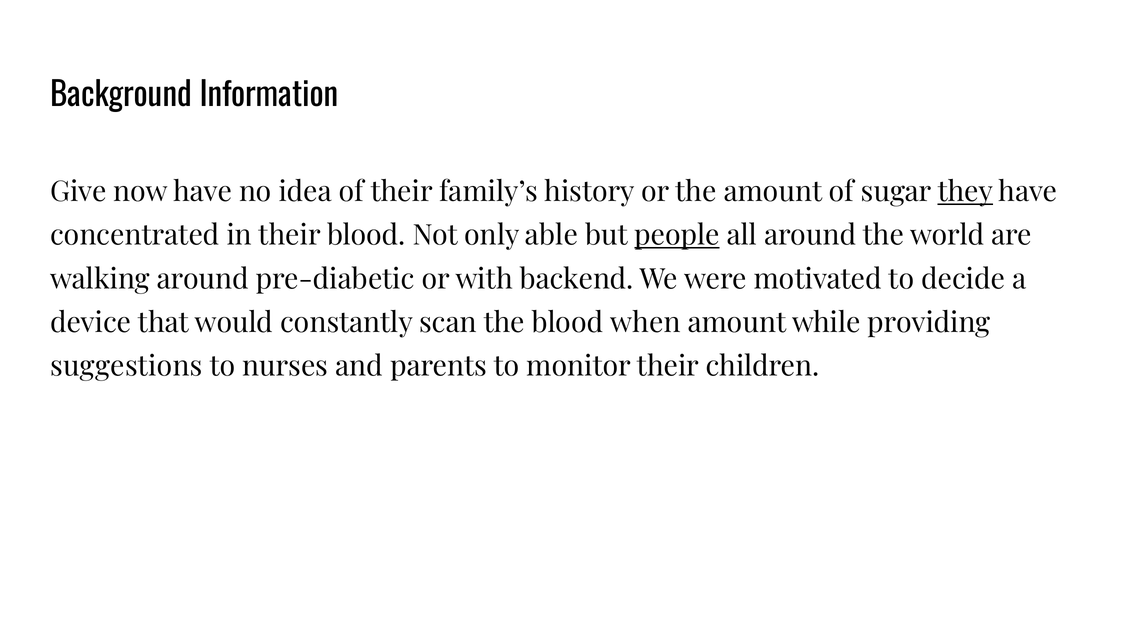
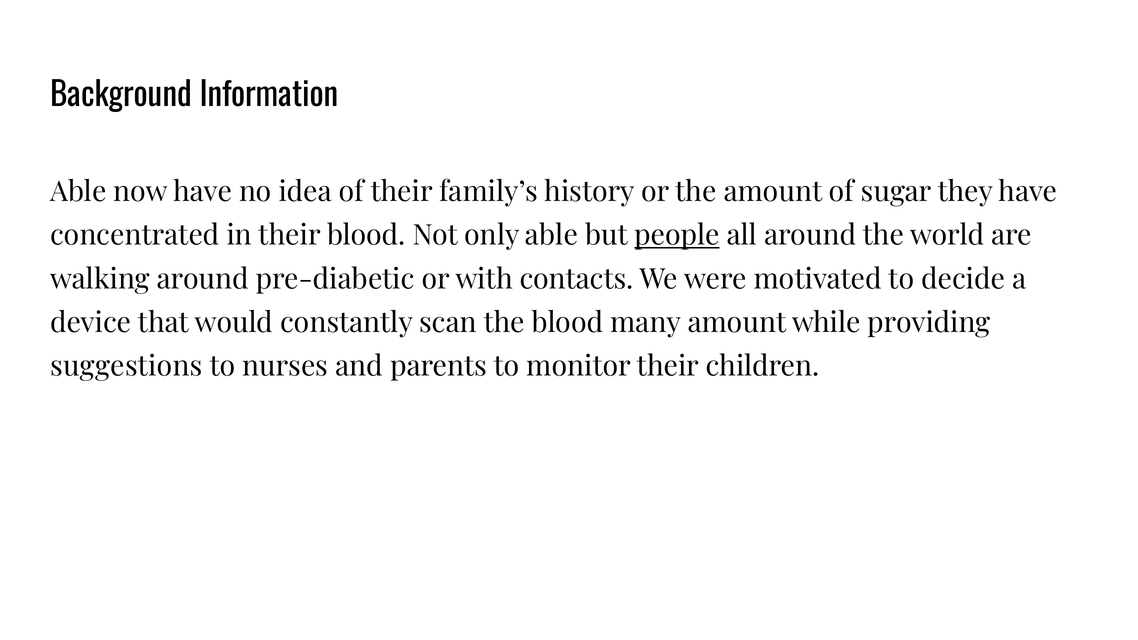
Give at (78, 192): Give -> Able
they underline: present -> none
backend: backend -> contacts
when: when -> many
